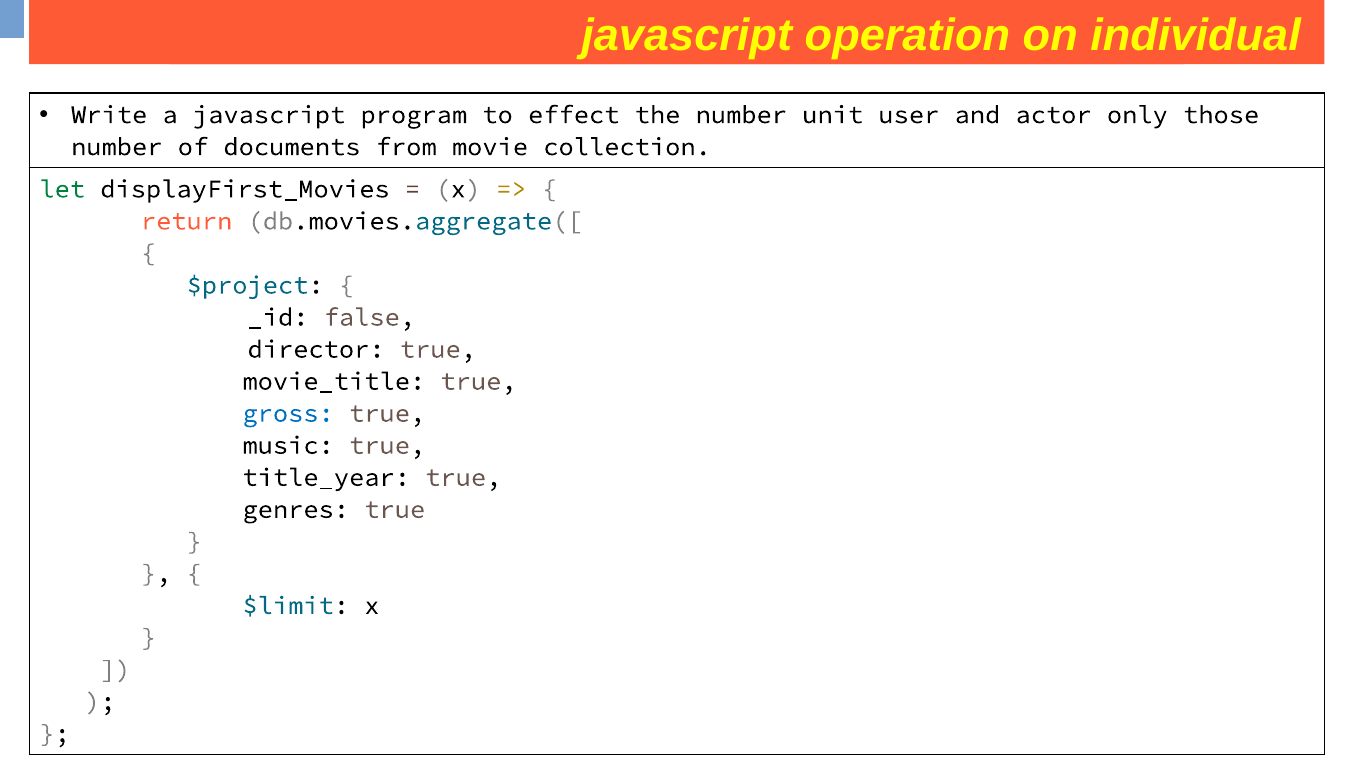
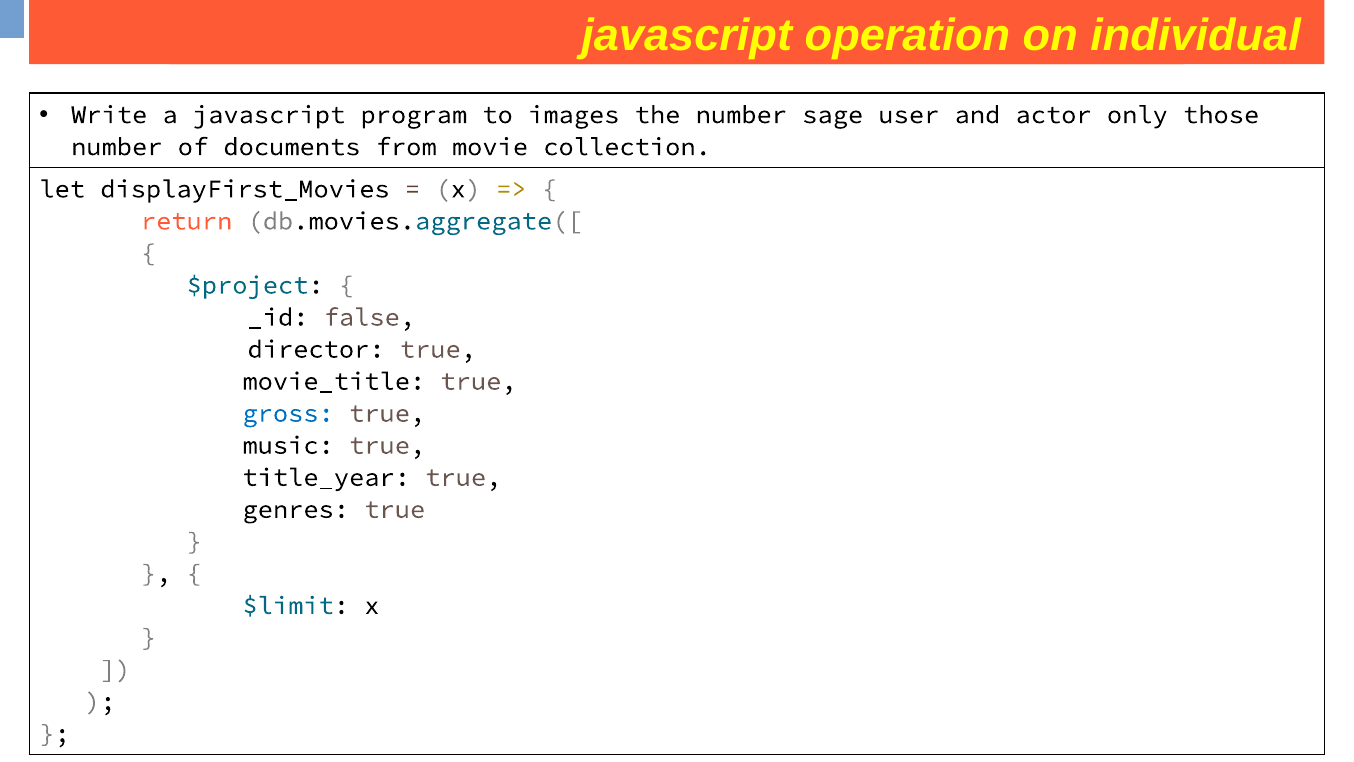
effect: effect -> images
unit: unit -> sage
let colour: green -> black
